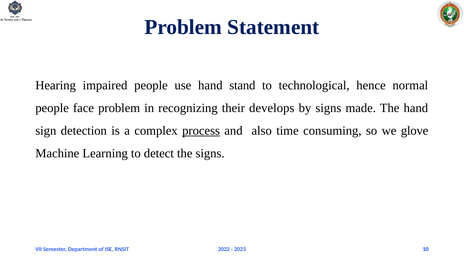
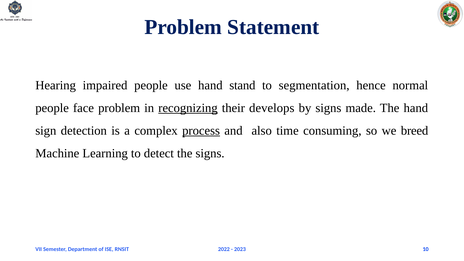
technological: technological -> segmentation
recognizing underline: none -> present
glove: glove -> breed
